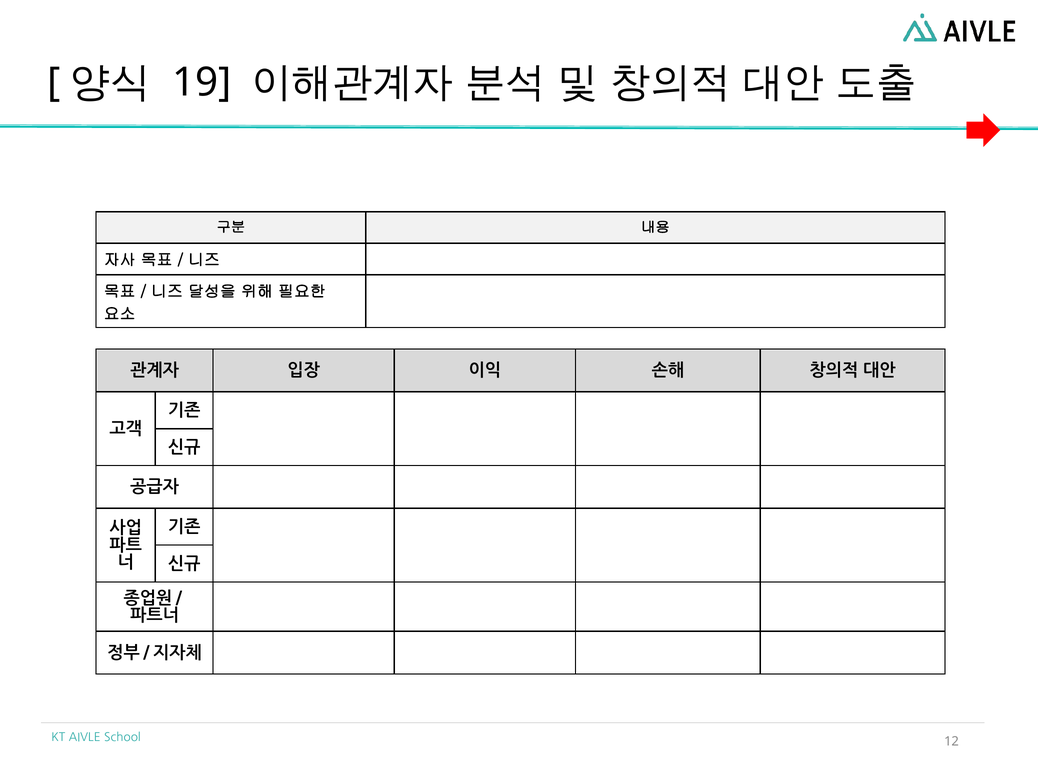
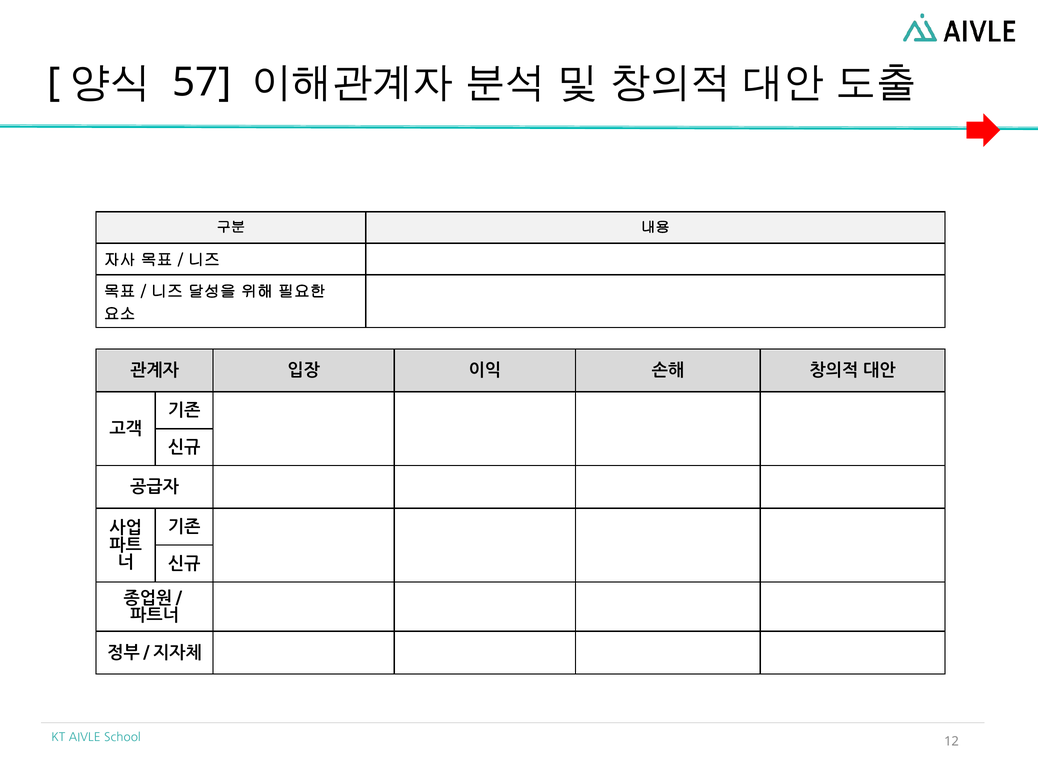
19: 19 -> 57
